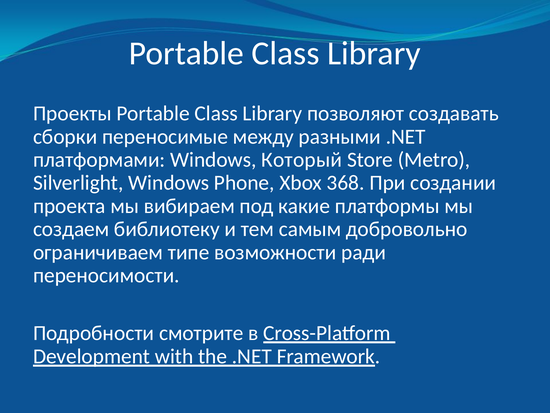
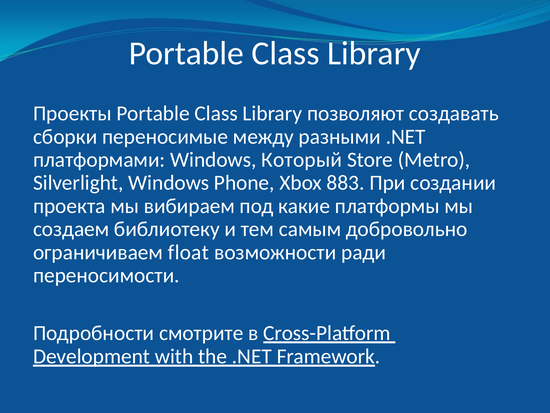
368: 368 -> 883
типе: типе -> float
